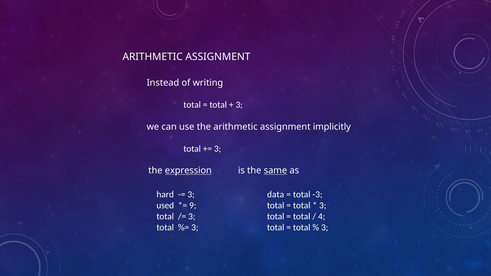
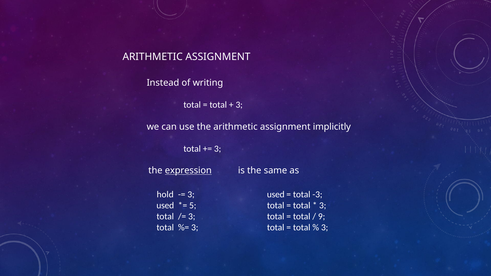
same underline: present -> none
hard: hard -> hold
3 data: data -> used
9: 9 -> 5
4: 4 -> 9
